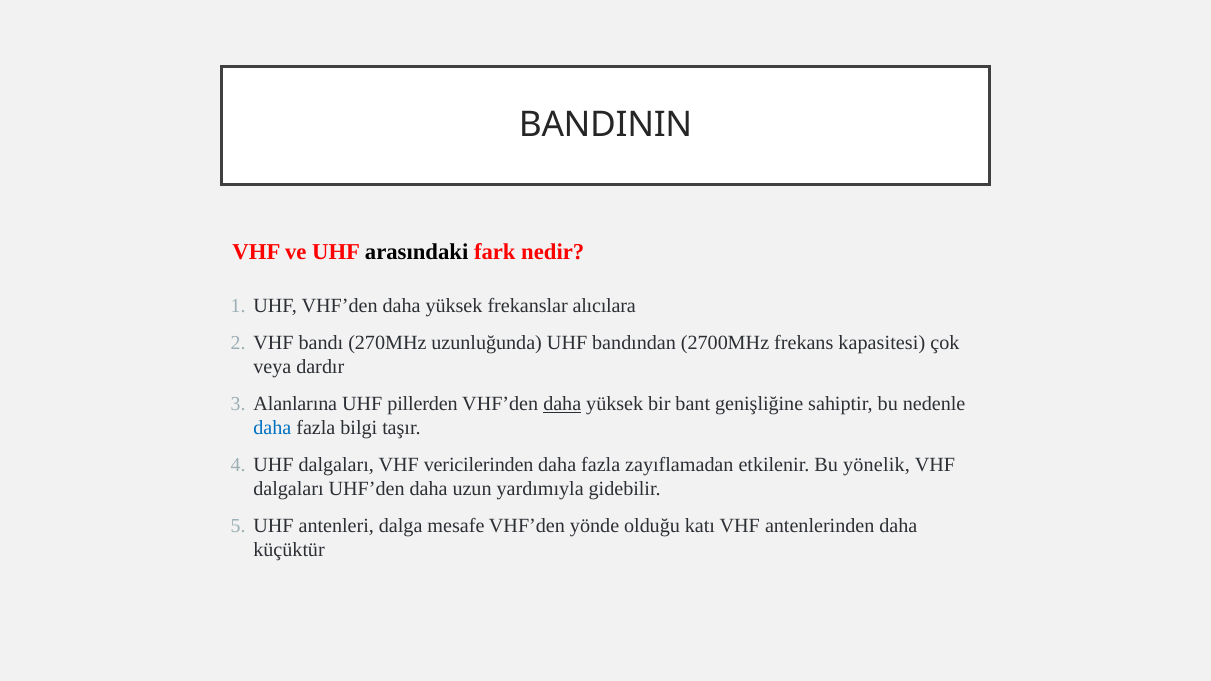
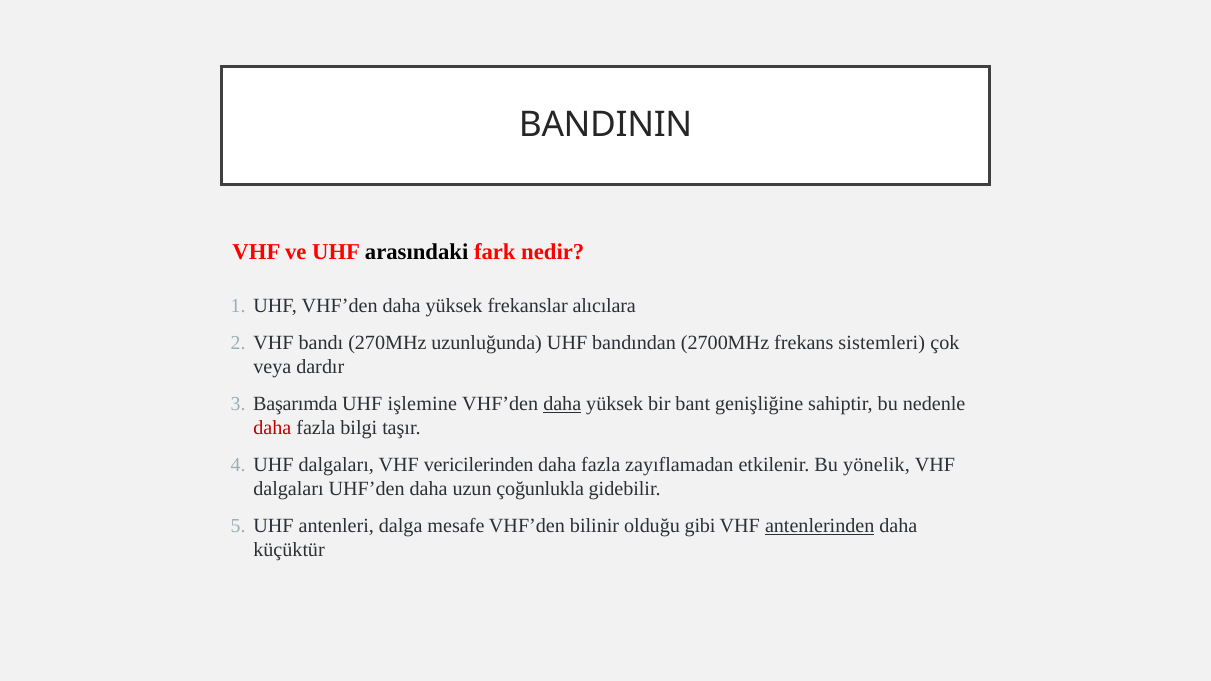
kapasitesi: kapasitesi -> sistemleri
Alanlarına: Alanlarına -> Başarımda
pillerden: pillerden -> işlemine
daha at (272, 428) colour: blue -> red
yardımıyla: yardımıyla -> çoğunlukla
yönde: yönde -> bilinir
katı: katı -> gibi
antenlerinden underline: none -> present
